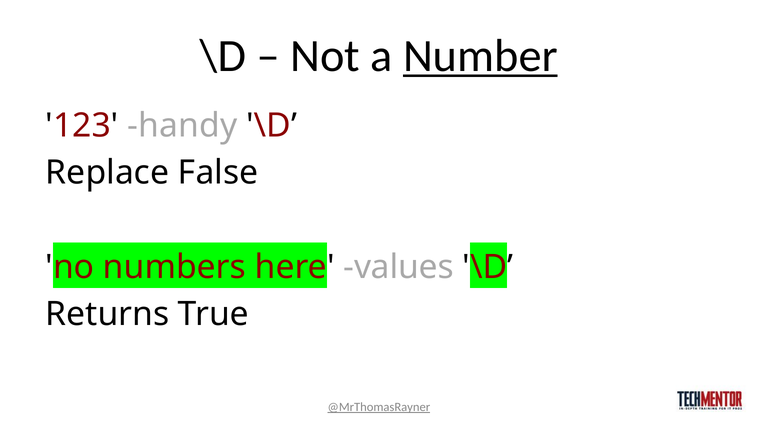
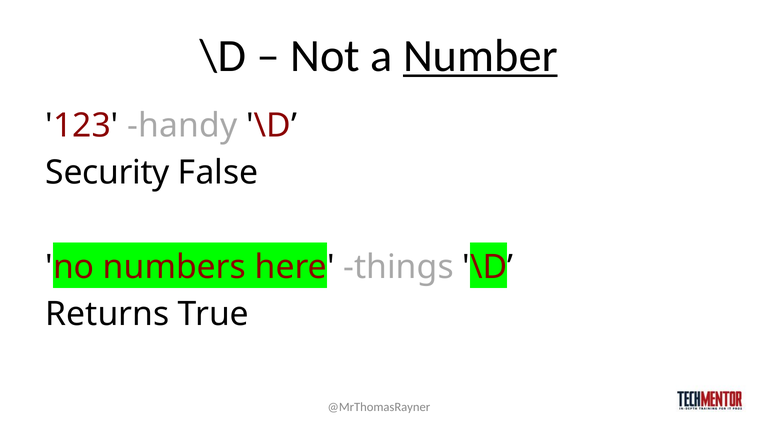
Replace: Replace -> Security
values: values -> things
@MrThomasRayner underline: present -> none
